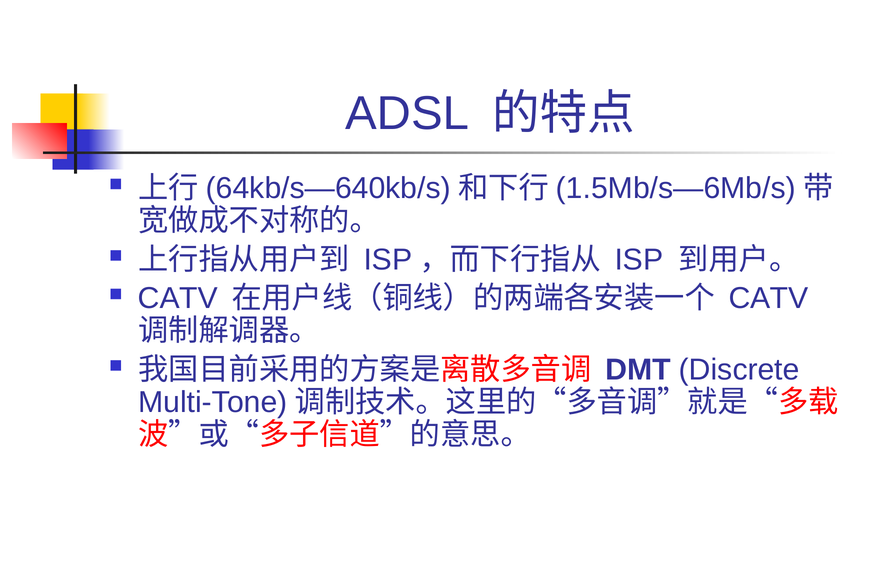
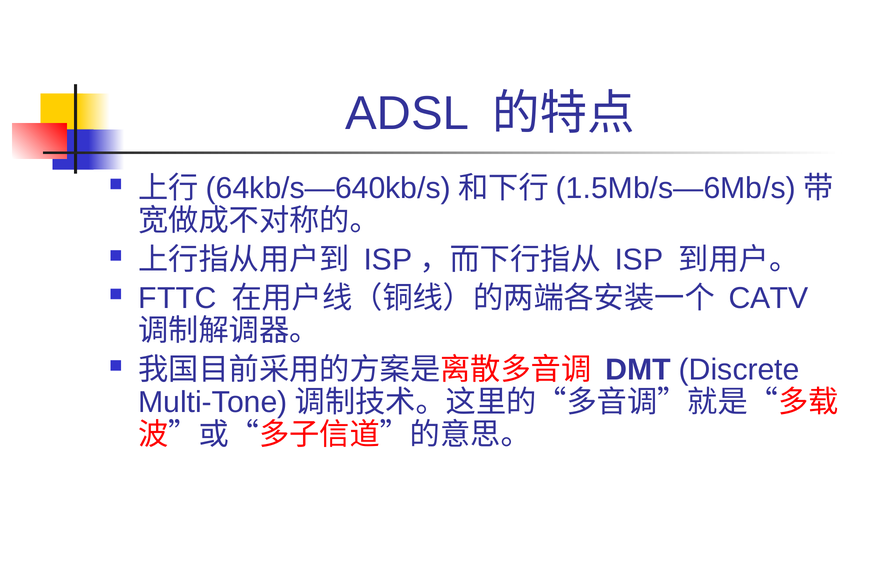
CATV at (178, 298): CATV -> FTTC
